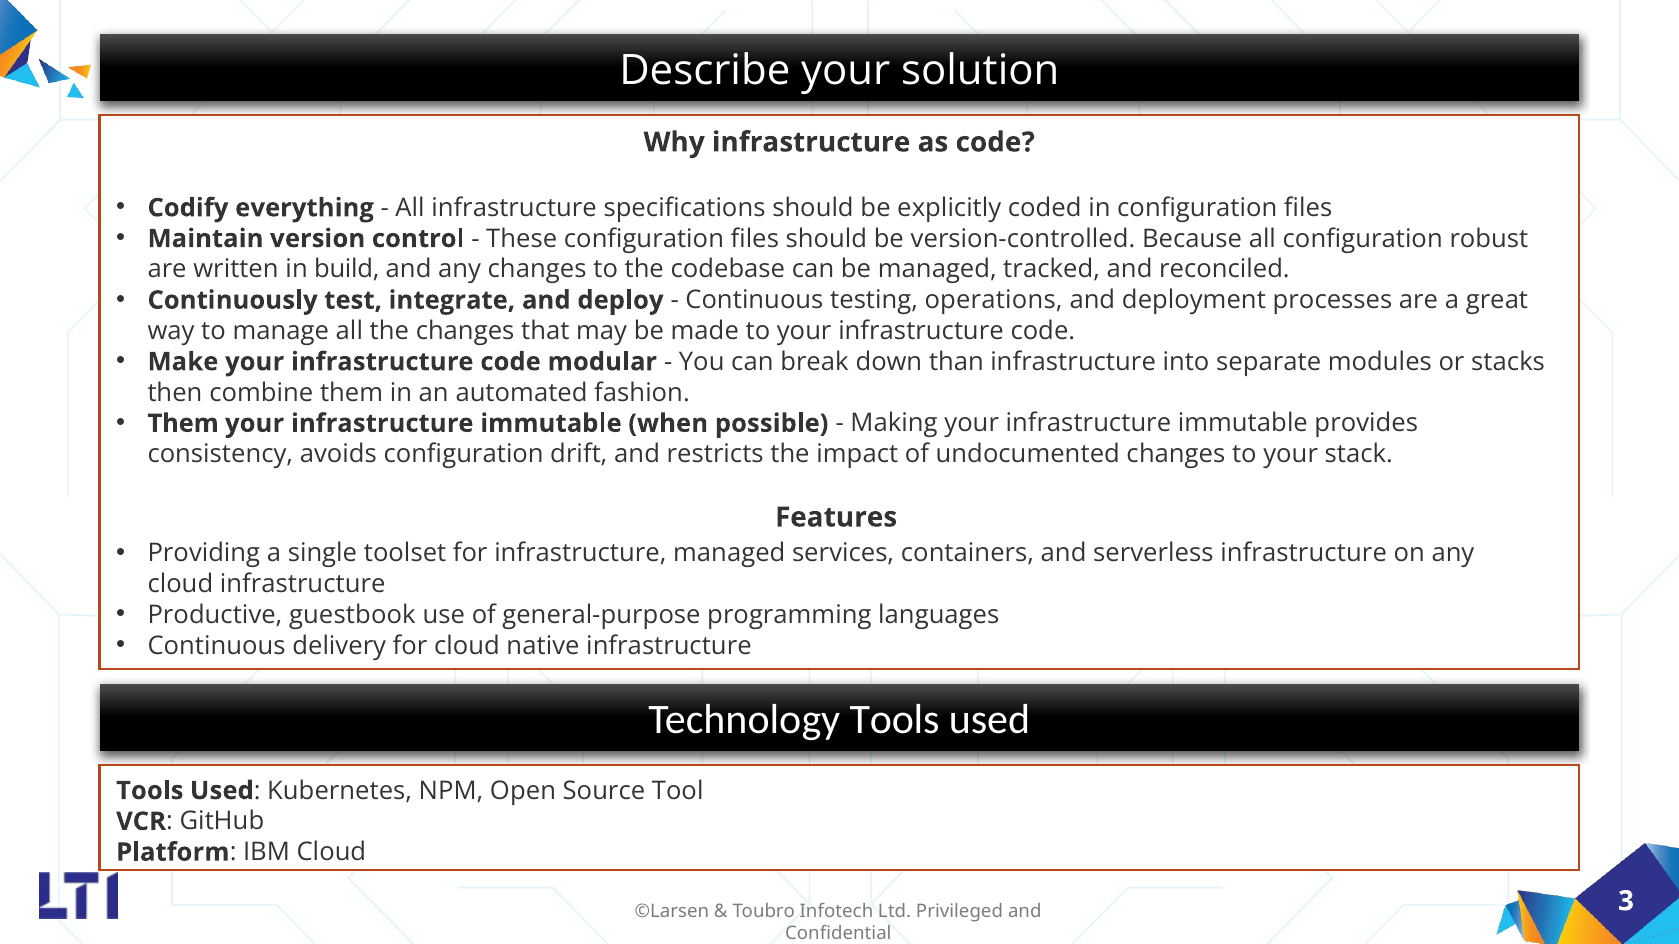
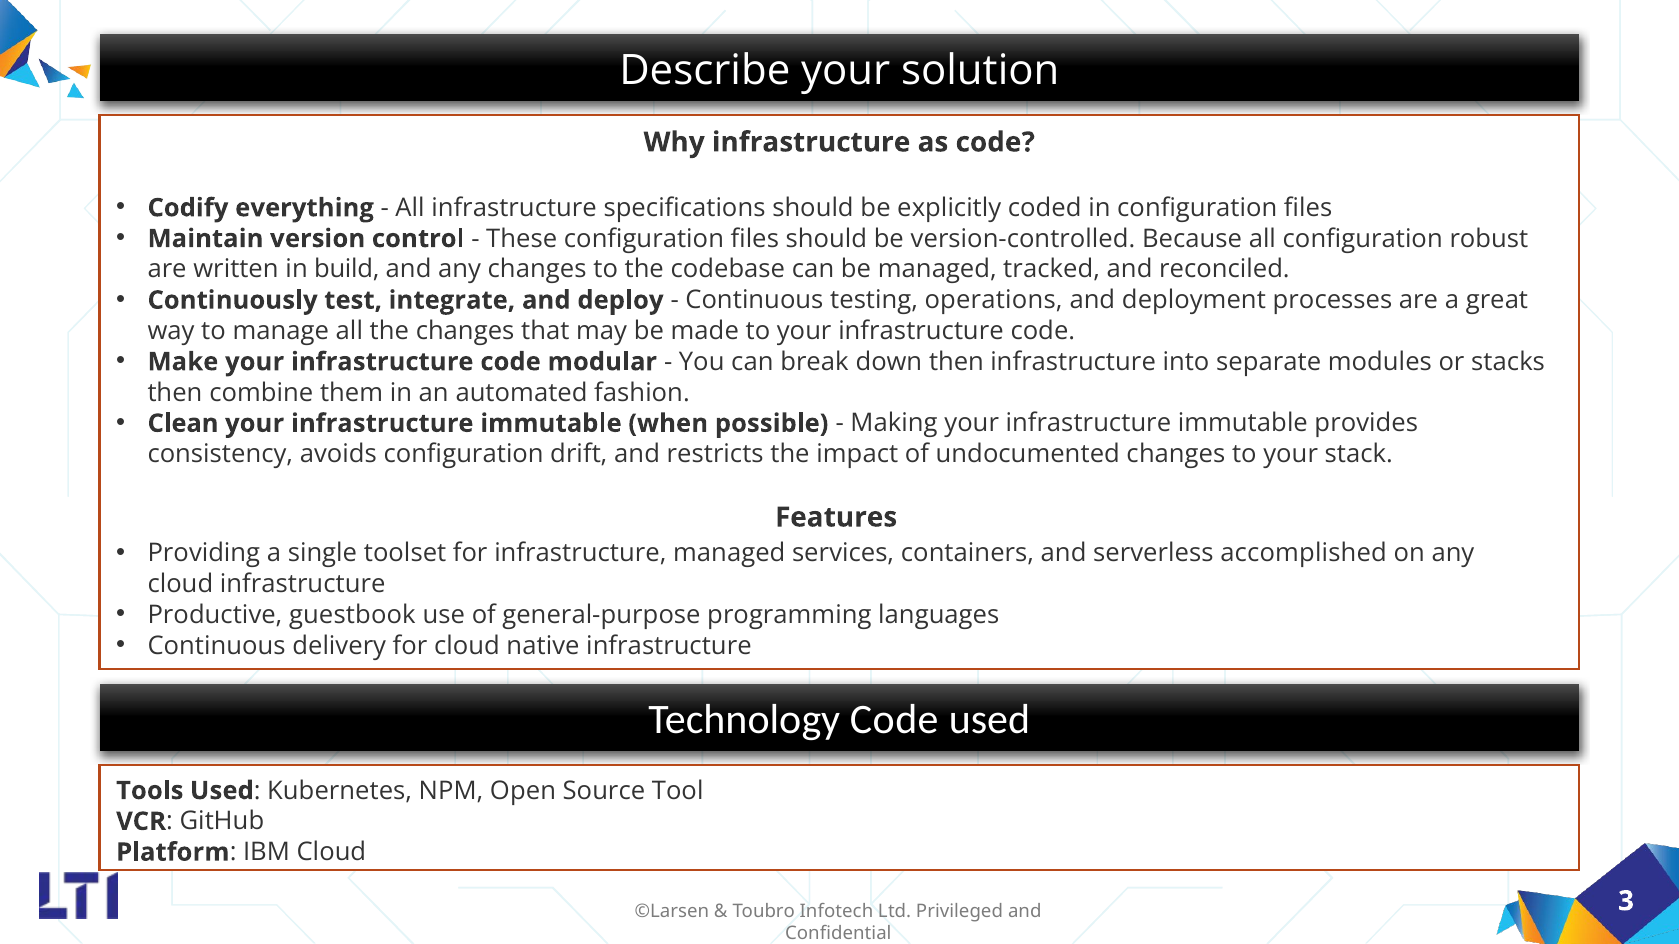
down than: than -> then
Them at (183, 424): Them -> Clean
serverless infrastructure: infrastructure -> accomplished
Technology Tools: Tools -> Code
